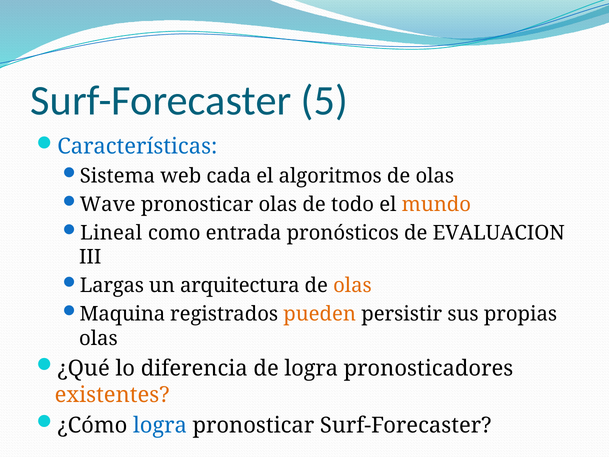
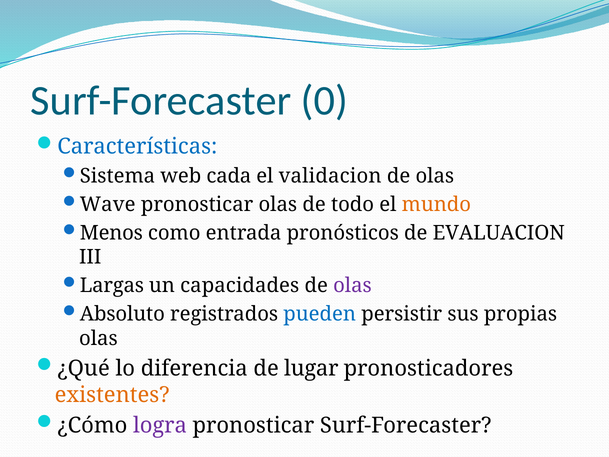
5: 5 -> 0
algoritmos: algoritmos -> validacion
Lineal: Lineal -> Menos
arquitectura: arquitectura -> capacidades
olas at (352, 286) colour: orange -> purple
Maquina: Maquina -> Absoluto
pueden colour: orange -> blue
de logra: logra -> lugar
logra at (160, 425) colour: blue -> purple
